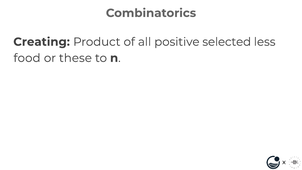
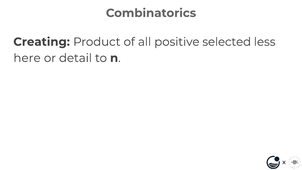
food: food -> here
these: these -> detail
